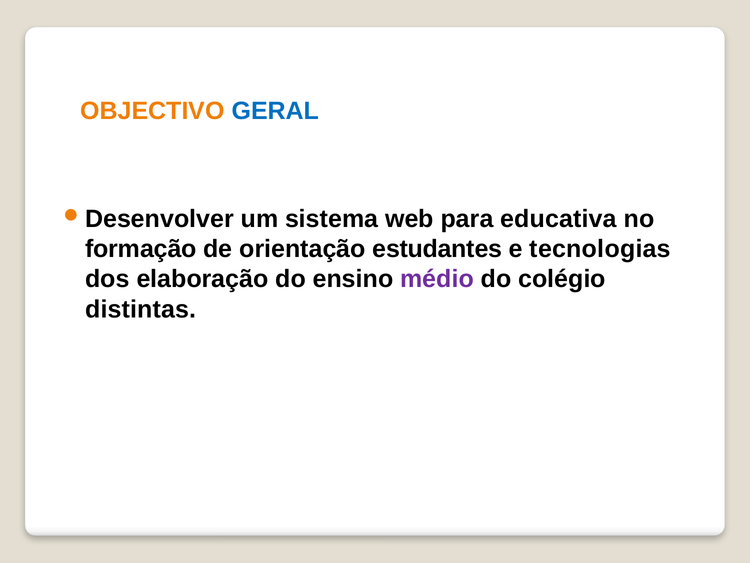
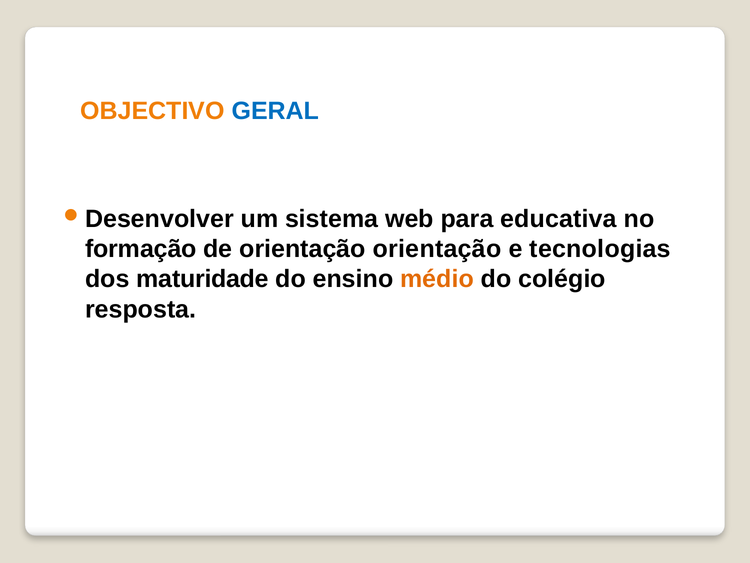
orientação estudantes: estudantes -> orientação
elaboração: elaboração -> maturidade
médio colour: purple -> orange
distintas: distintas -> resposta
